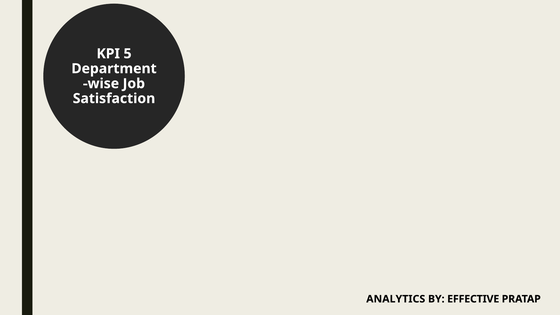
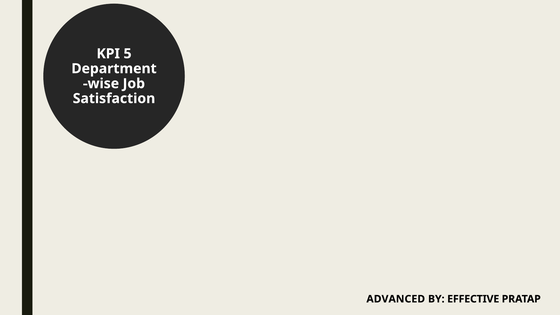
ANALYTICS: ANALYTICS -> ADVANCED
